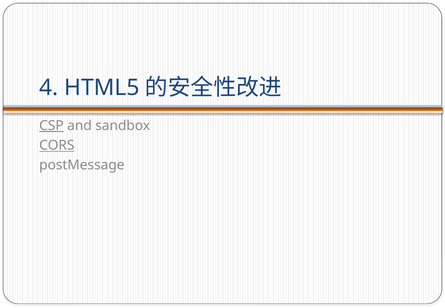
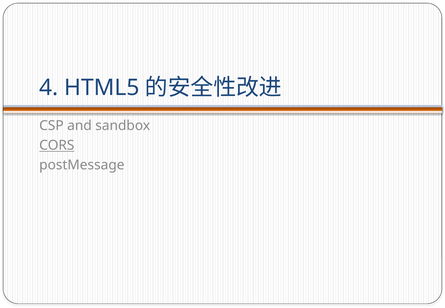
CSP underline: present -> none
